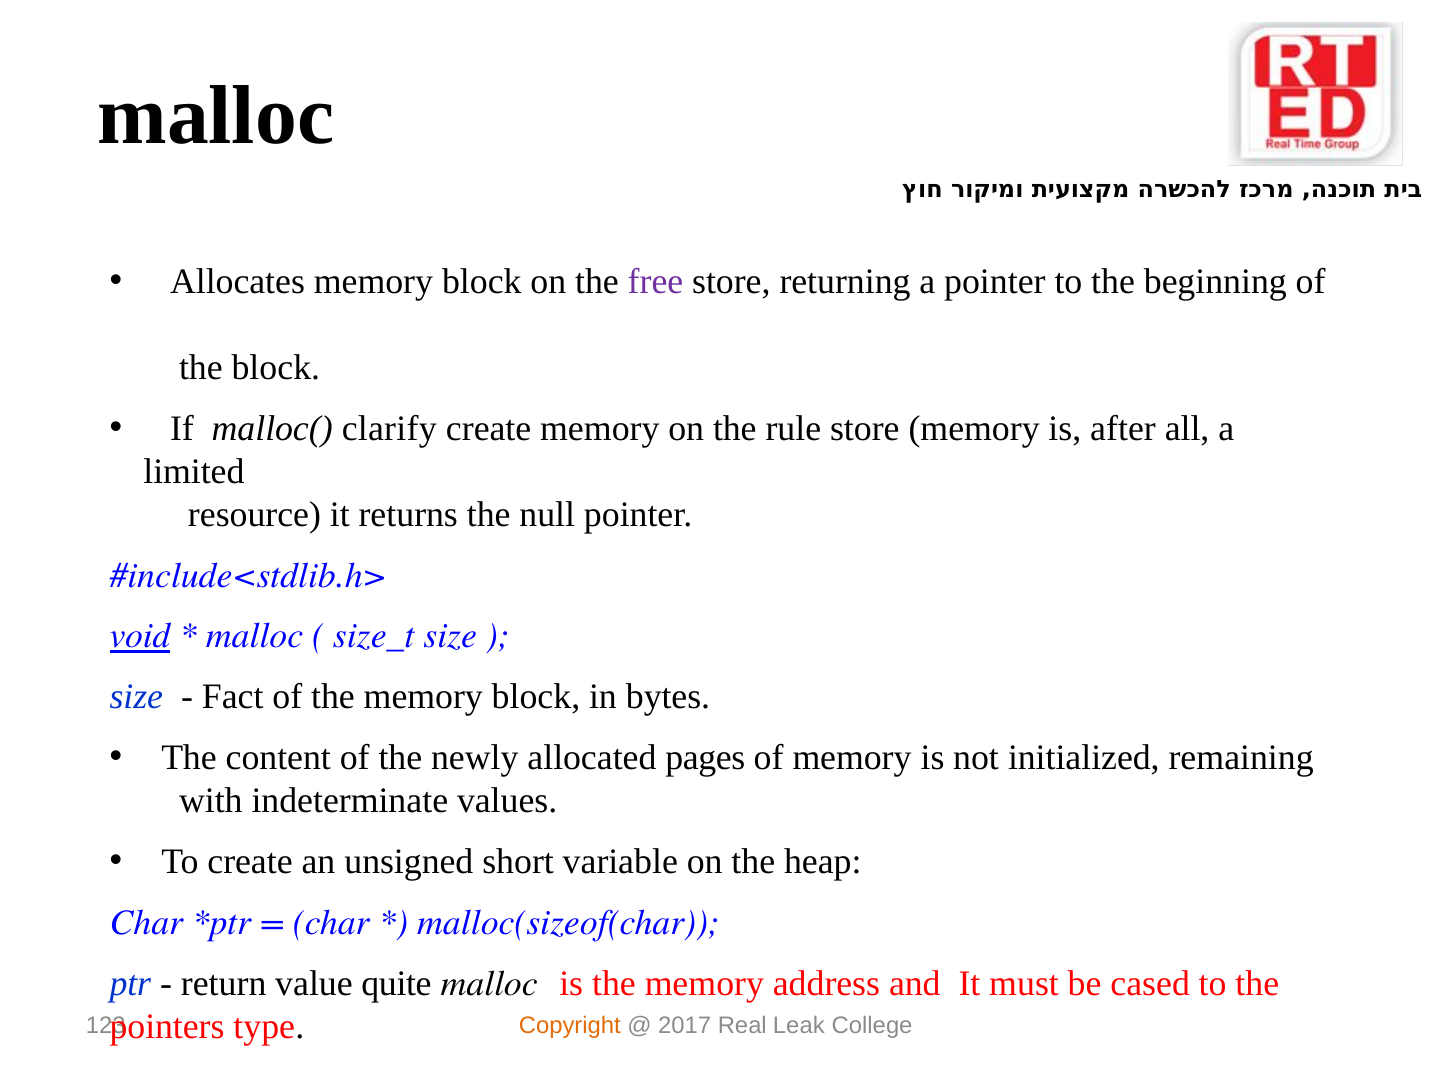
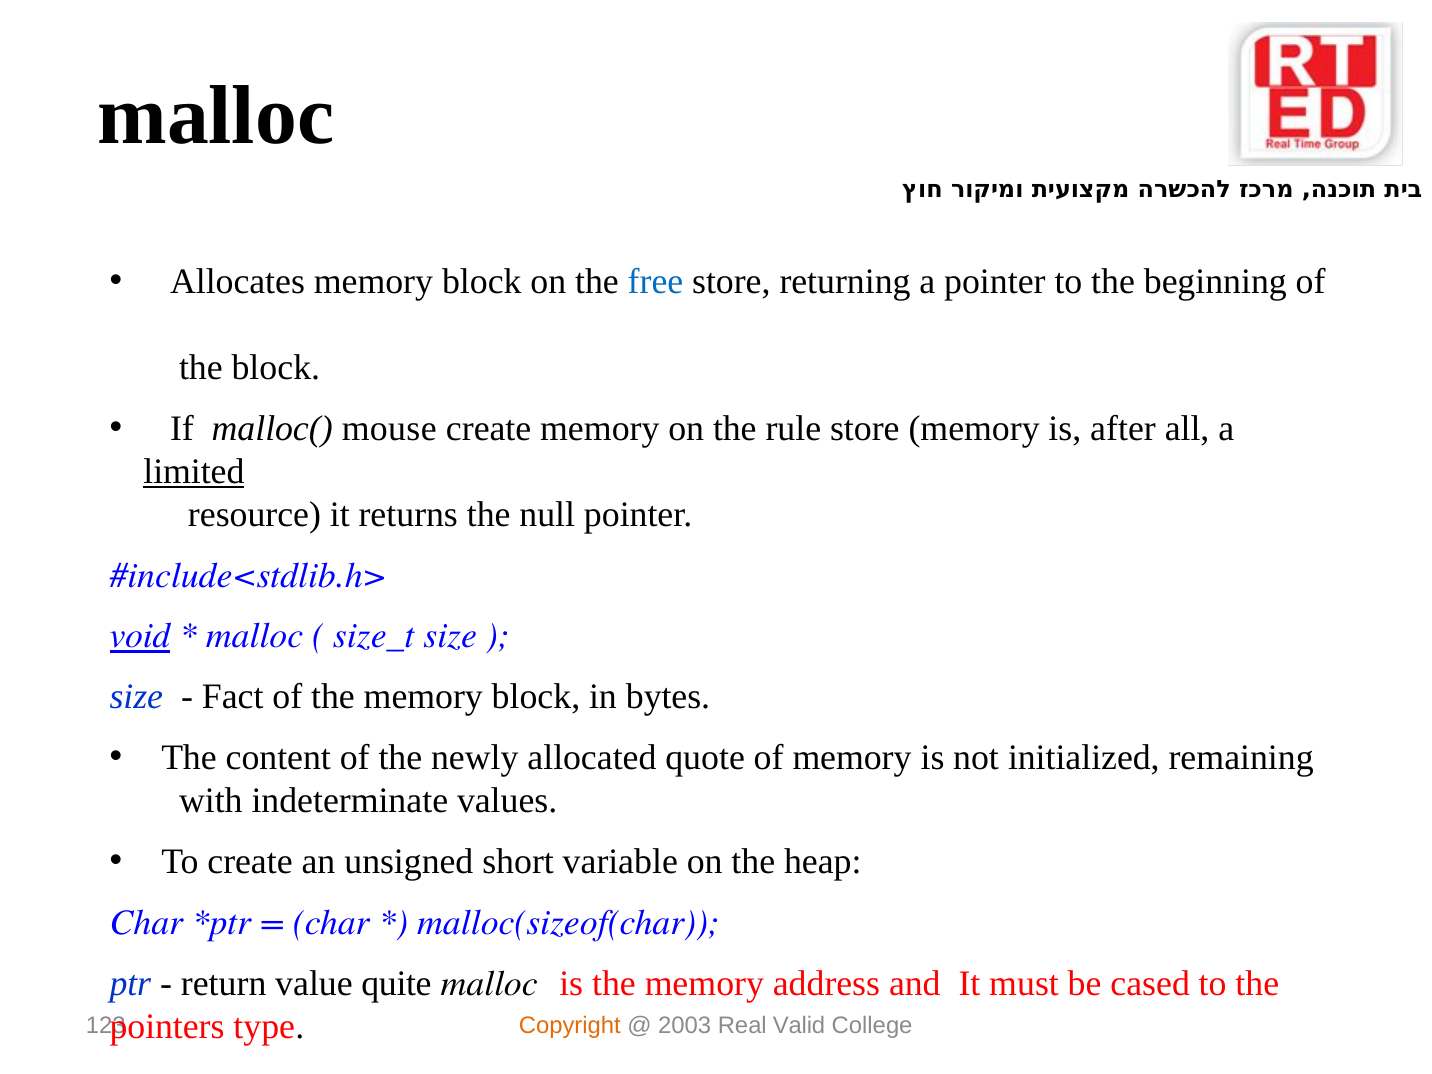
free colour: purple -> blue
clarify: clarify -> mouse
limited underline: none -> present
pages: pages -> quote
2017: 2017 -> 2003
Leak: Leak -> Valid
